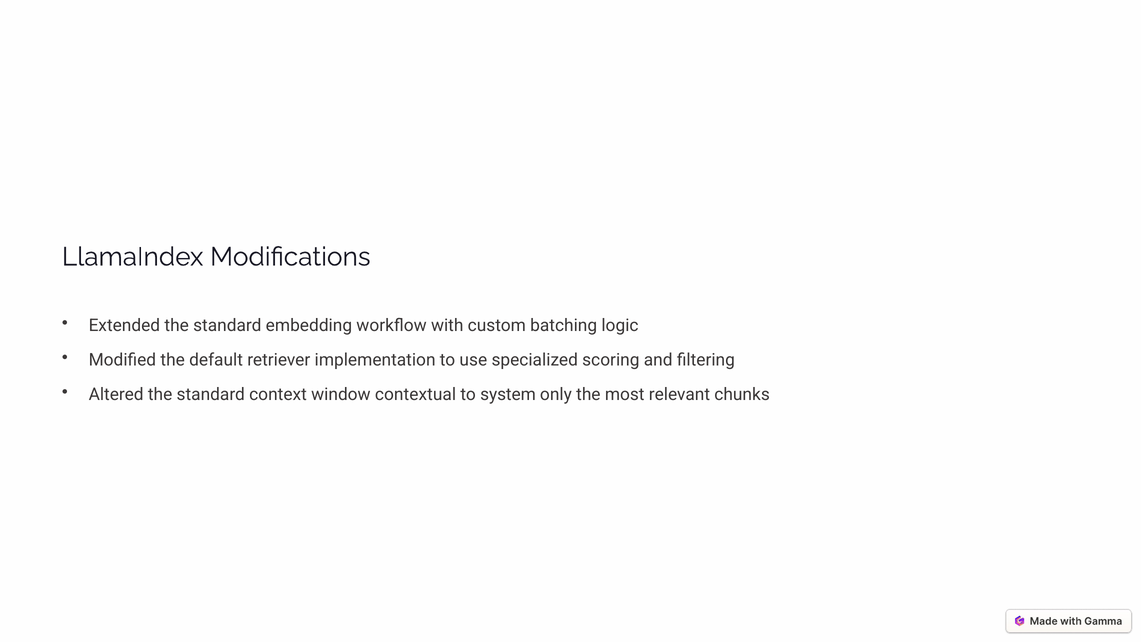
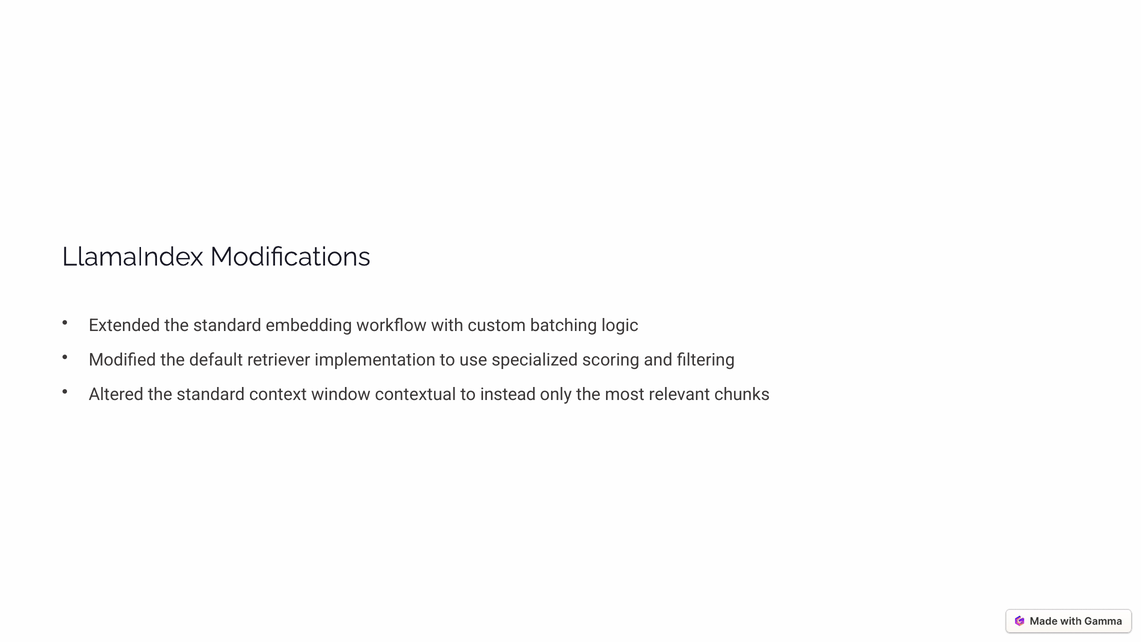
system: system -> instead
